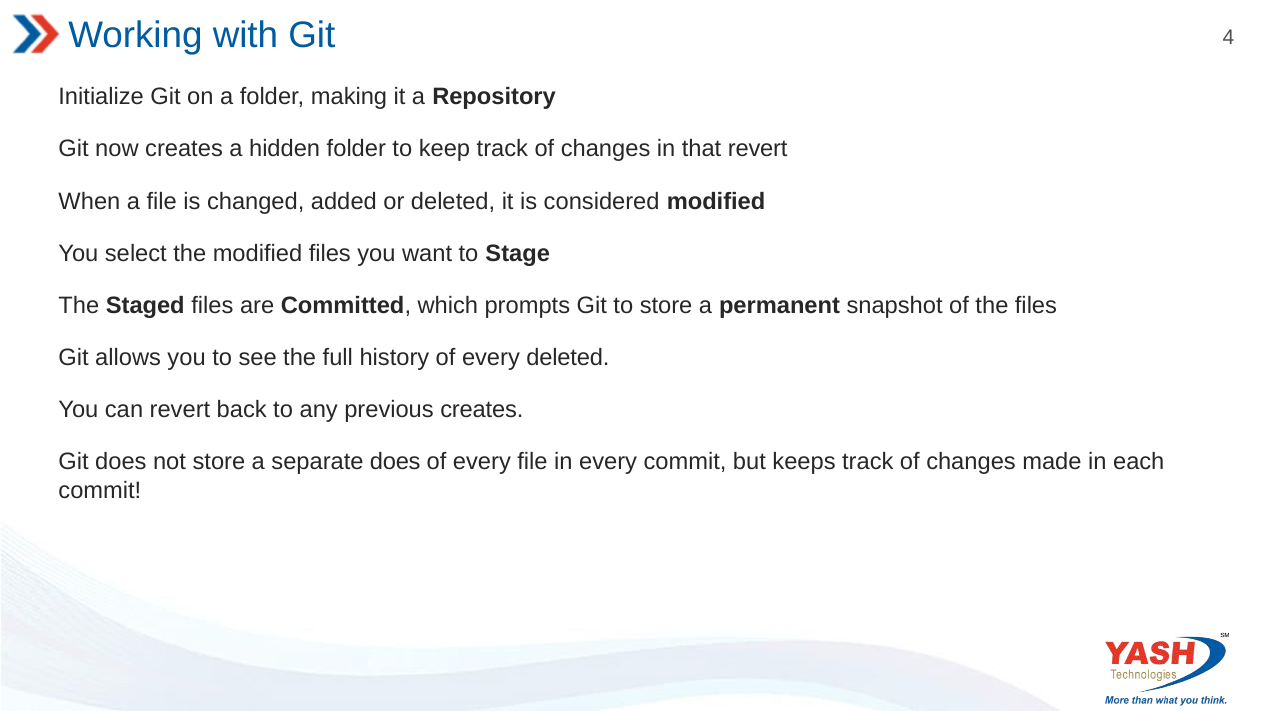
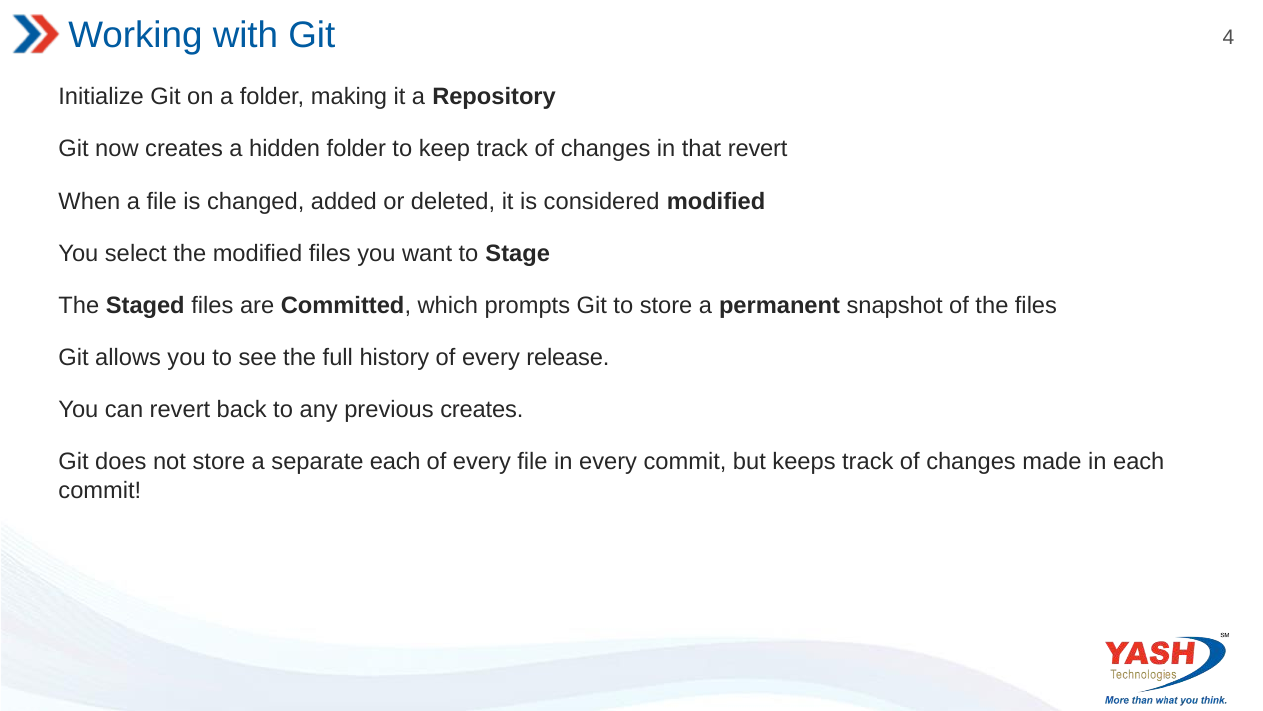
every deleted: deleted -> release
separate does: does -> each
